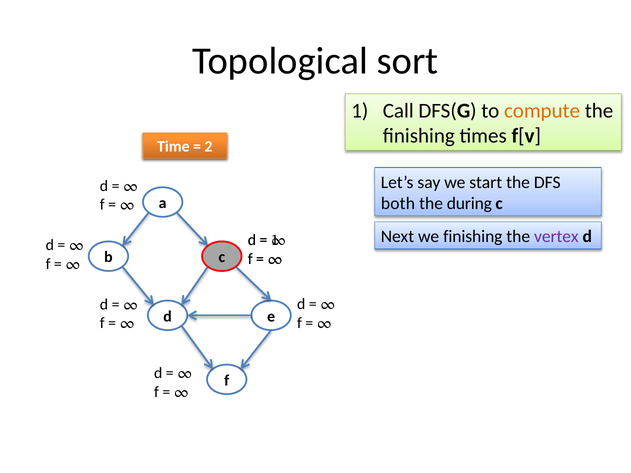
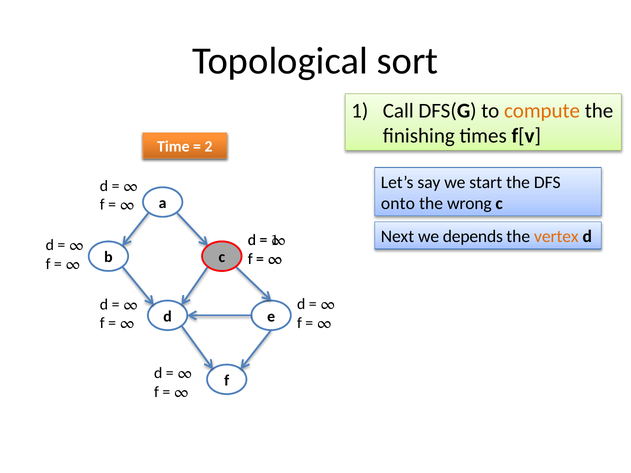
both: both -> onto
during: during -> wrong
we finishing: finishing -> depends
vertex colour: purple -> orange
